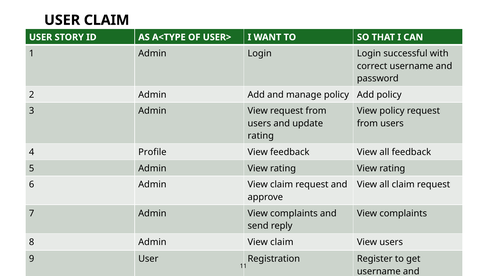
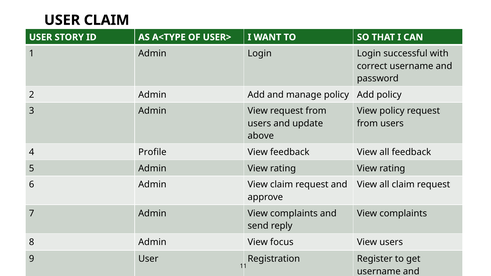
rating at (261, 136): rating -> above
8 Admin View claim: claim -> focus
